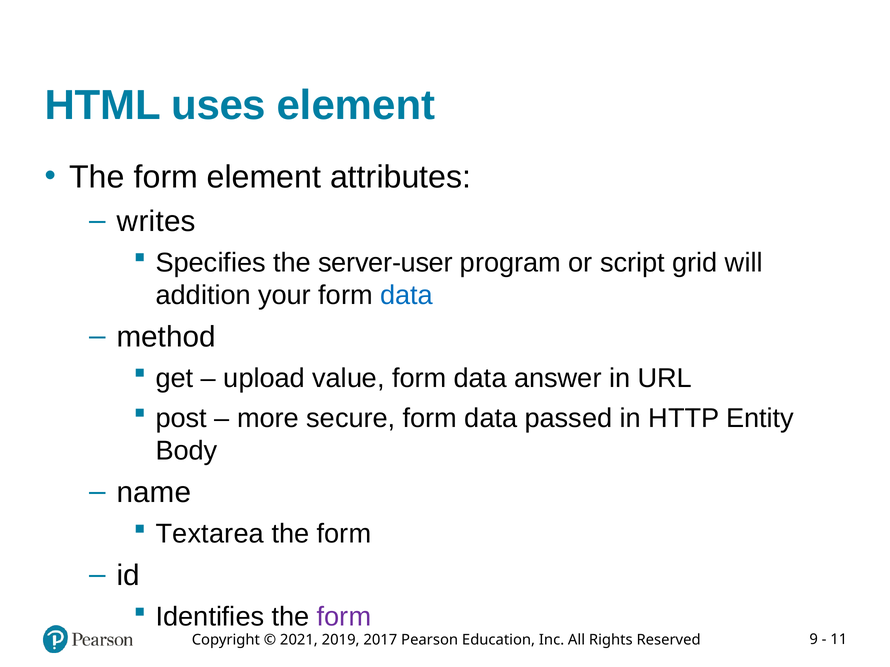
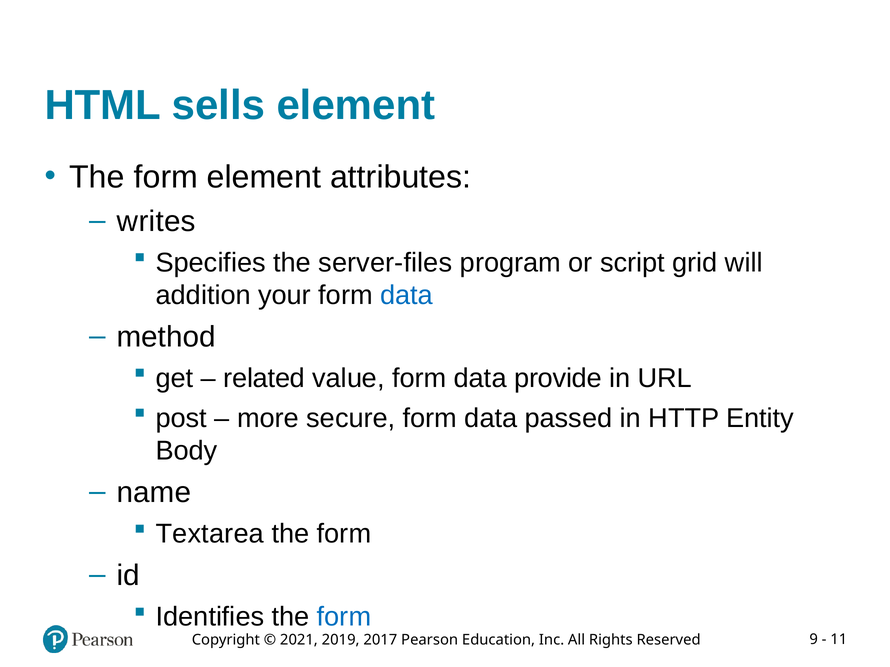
uses: uses -> sells
server-user: server-user -> server-files
upload: upload -> related
answer: answer -> provide
form at (344, 617) colour: purple -> blue
